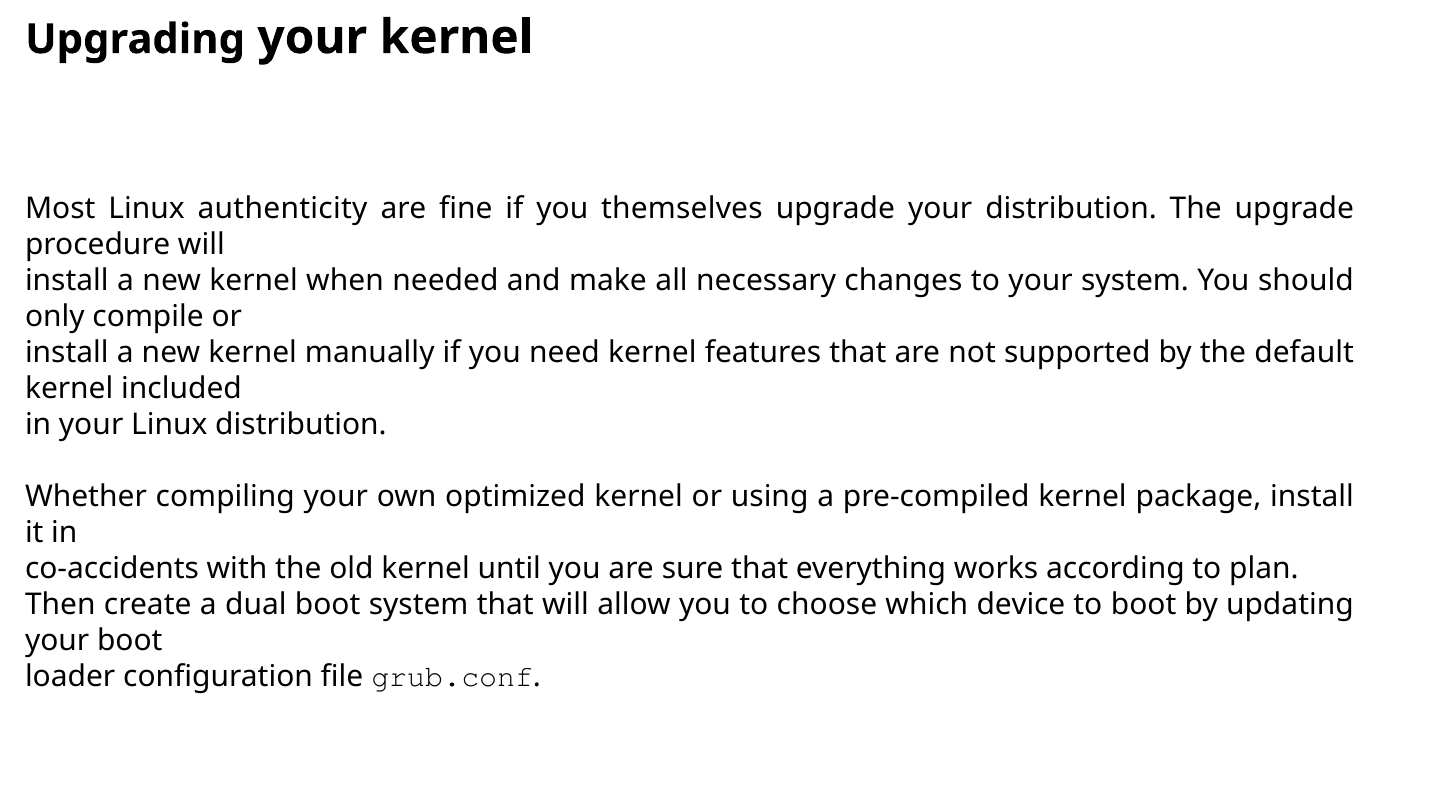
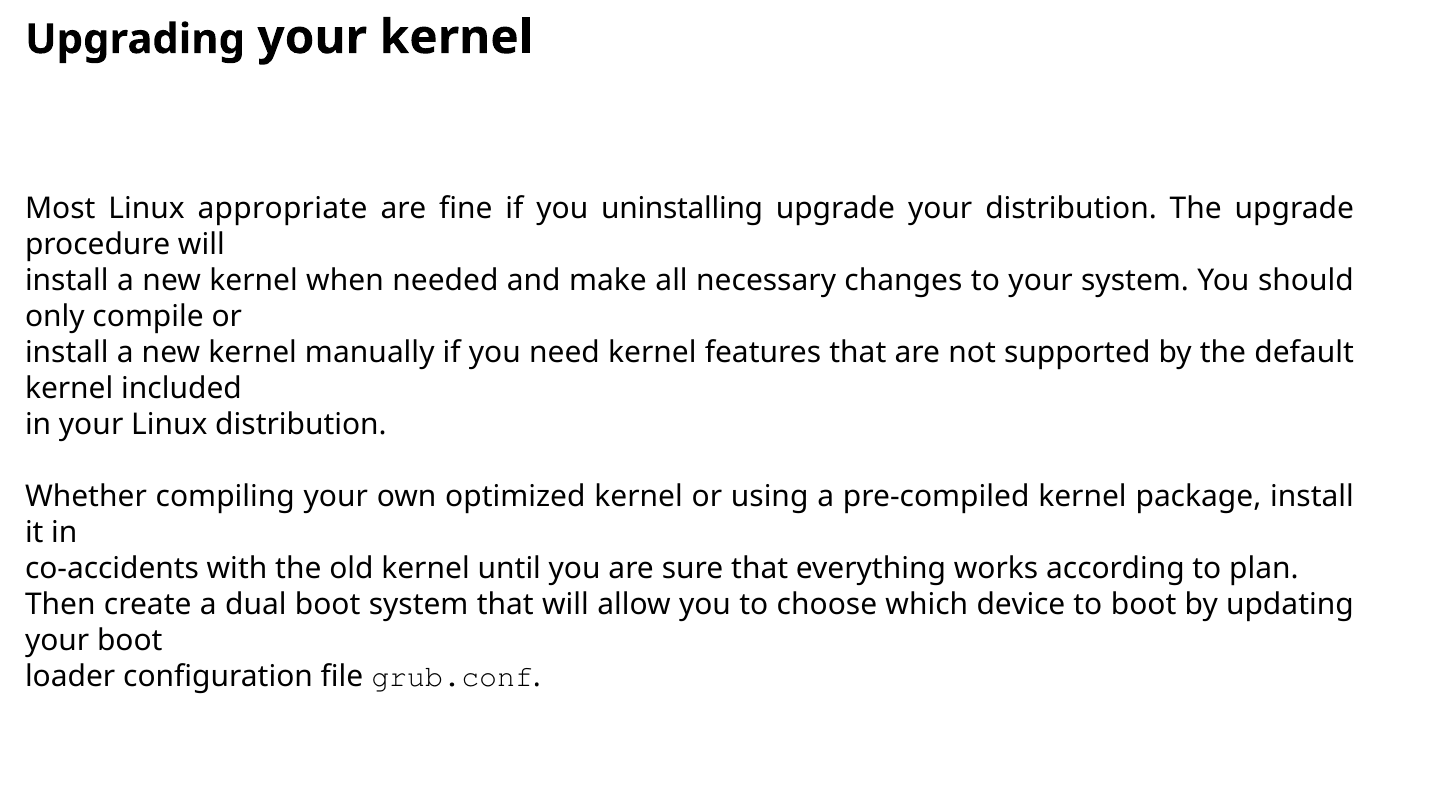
authenticity: authenticity -> appropriate
themselves: themselves -> uninstalling
